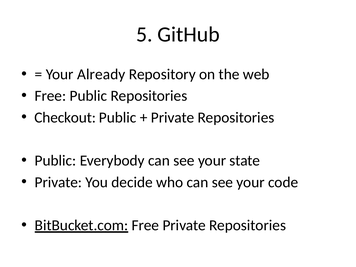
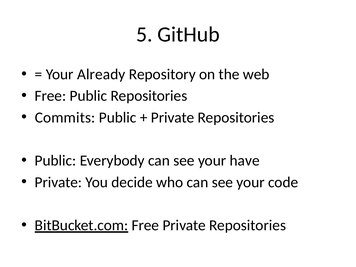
Checkout: Checkout -> Commits
state: state -> have
